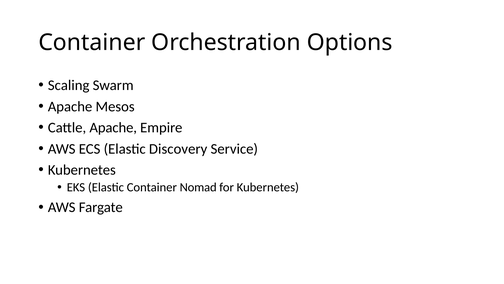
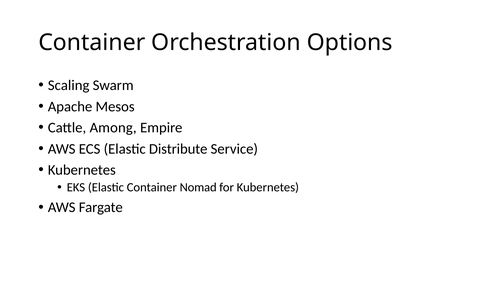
Cattle Apache: Apache -> Among
Discovery: Discovery -> Distribute
